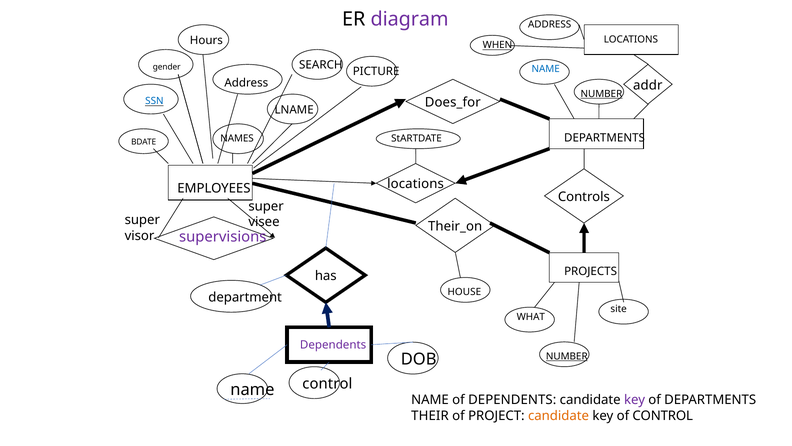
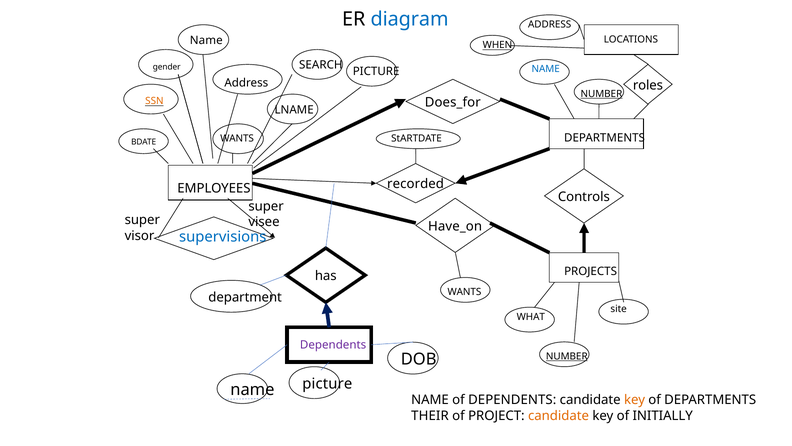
diagram colour: purple -> blue
Hours at (206, 40): Hours -> Name
addr: addr -> roles
SSN colour: blue -> orange
NAMES at (237, 138): NAMES -> WANTS
locations at (416, 184): locations -> recorded
Their_on: Their_on -> Have_on
supervisions colour: purple -> blue
HOUSE at (464, 292): HOUSE -> WANTS
name control: control -> picture
key at (635, 399) colour: purple -> orange
of CONTROL: CONTROL -> INITIALLY
